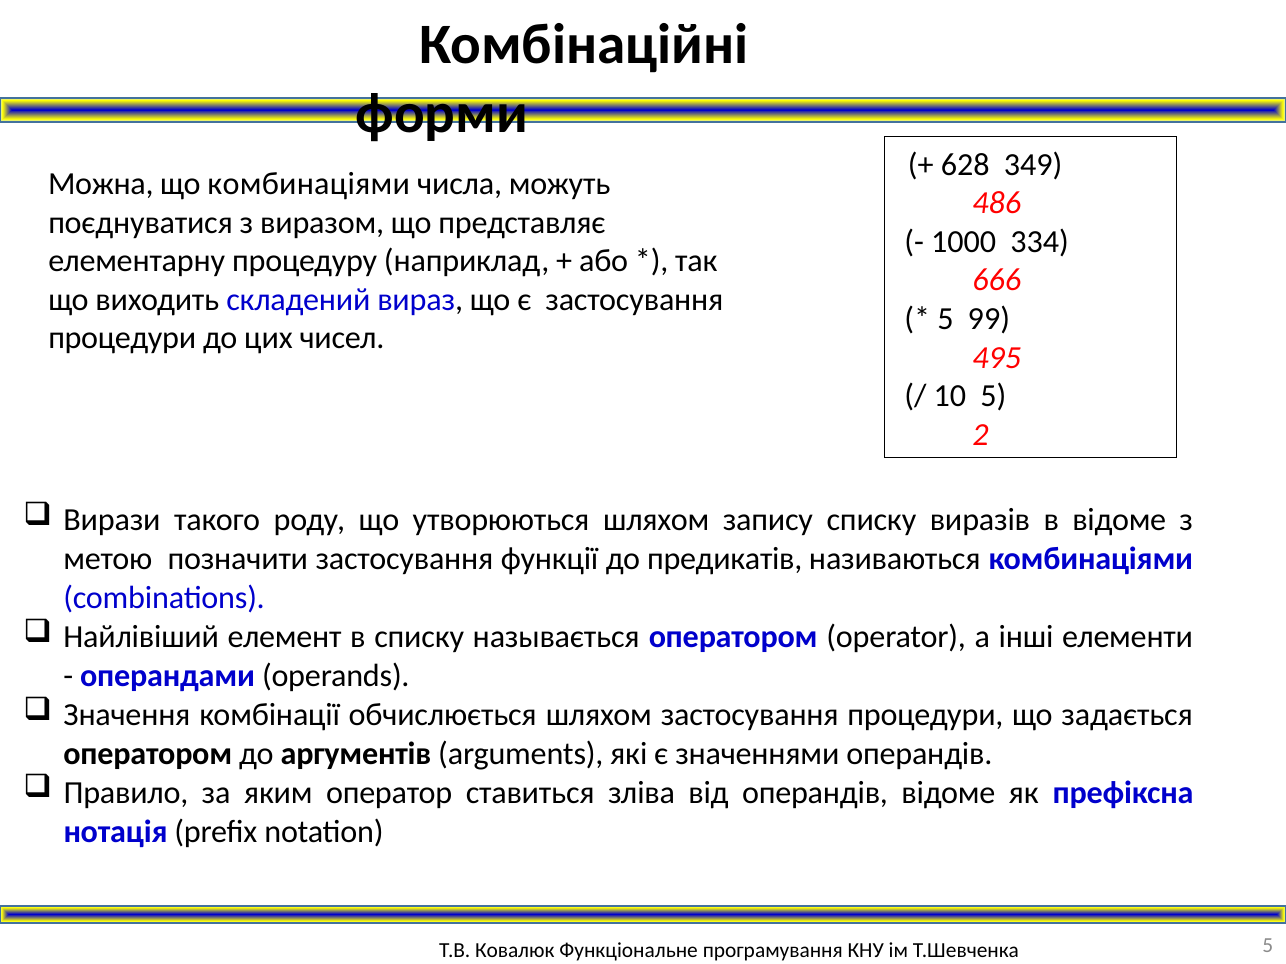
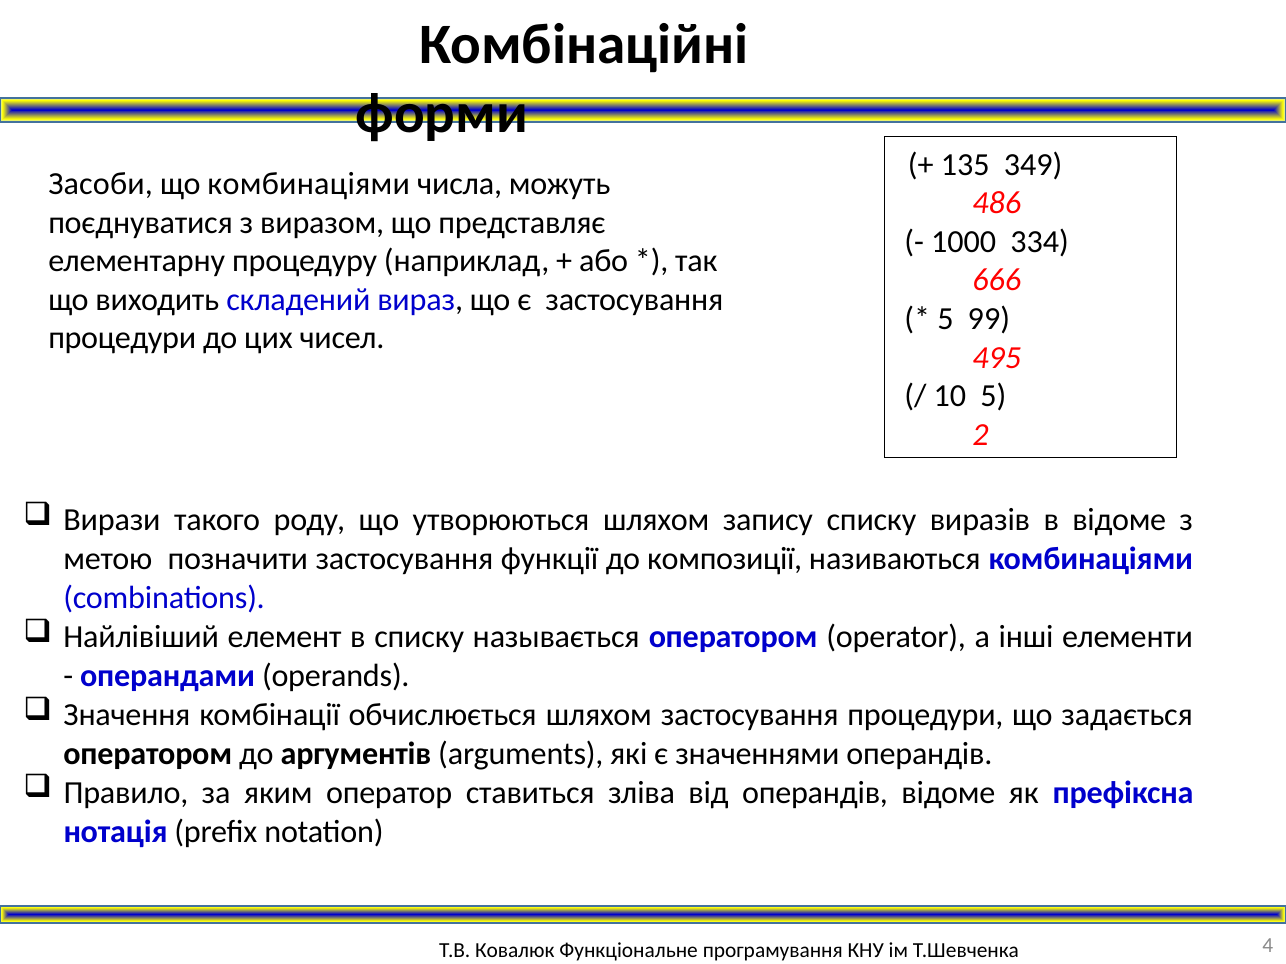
628: 628 -> 135
Можна: Можна -> Засоби
предикатів: предикатів -> композиції
5 at (1268, 945): 5 -> 4
